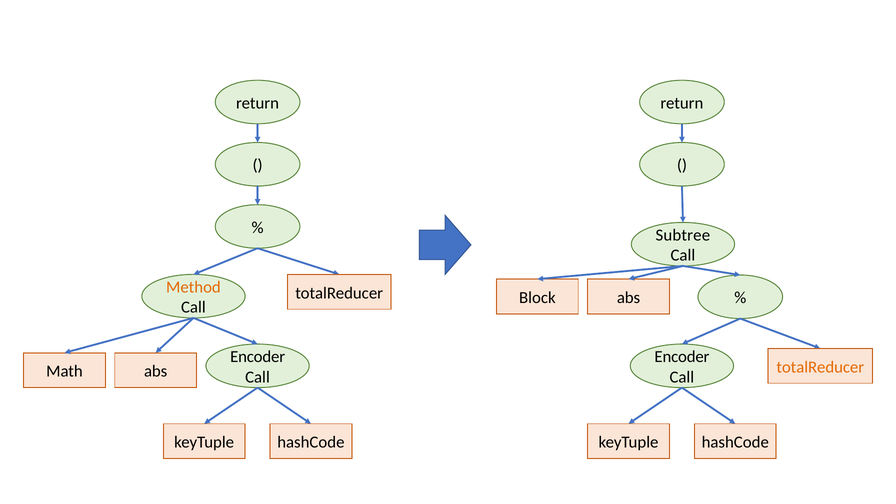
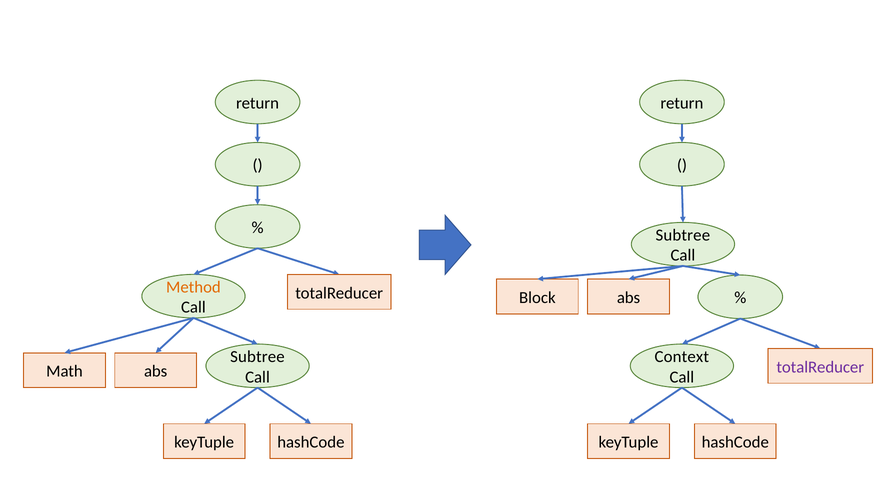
Encoder at (258, 357): Encoder -> Subtree
Encoder at (682, 357): Encoder -> Context
totalReducer at (820, 367) colour: orange -> purple
